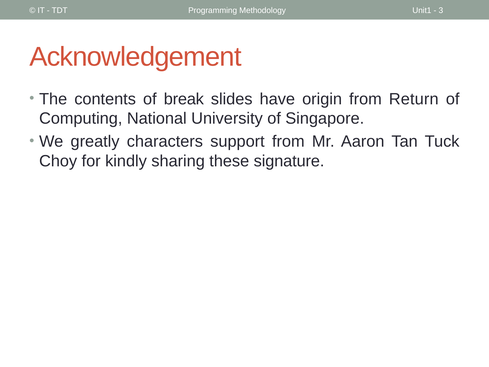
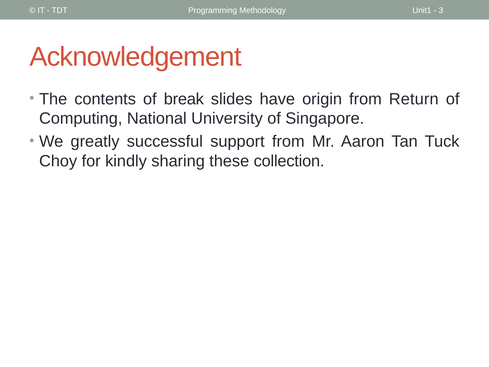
characters: characters -> successful
signature: signature -> collection
